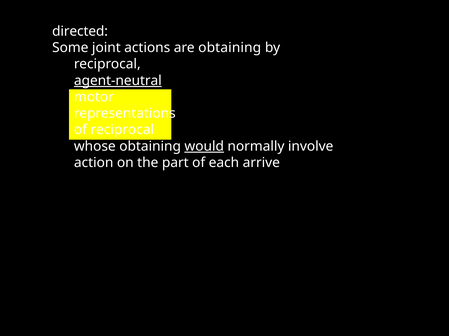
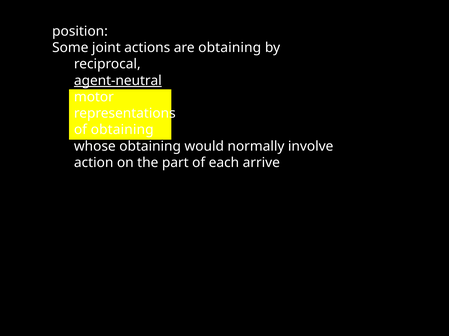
directed: directed -> position
of reciprocal: reciprocal -> obtaining
would underline: present -> none
